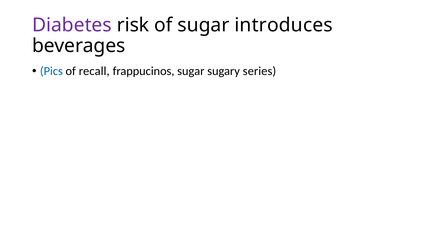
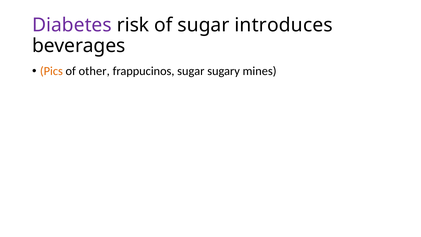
Pics colour: blue -> orange
recall: recall -> other
series: series -> mines
